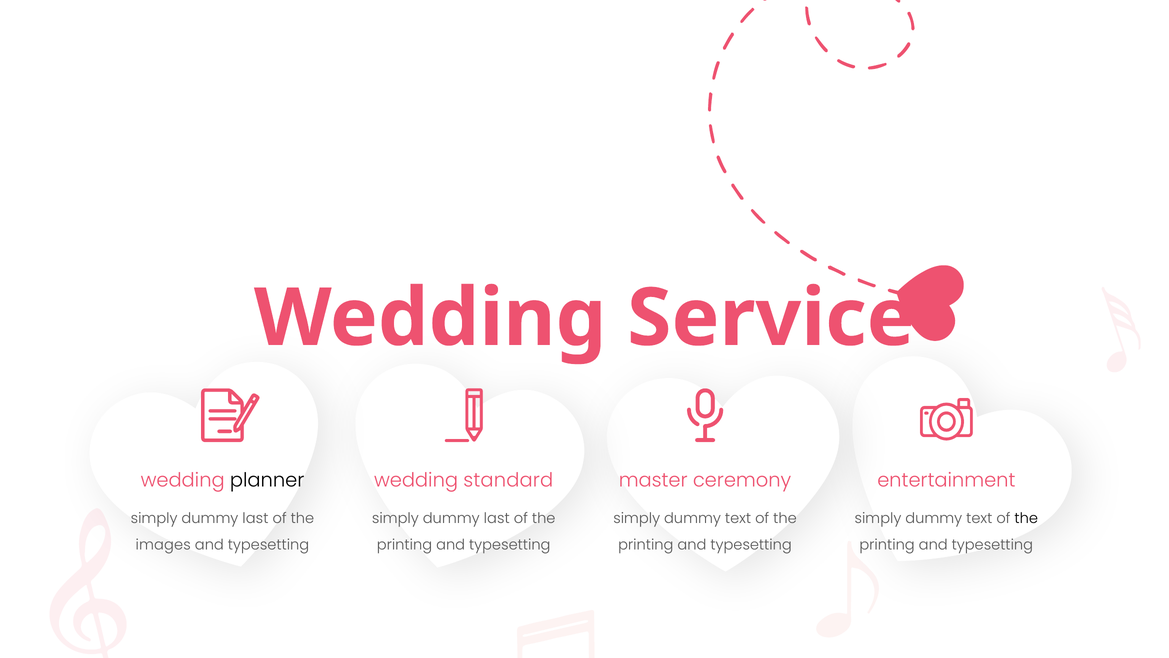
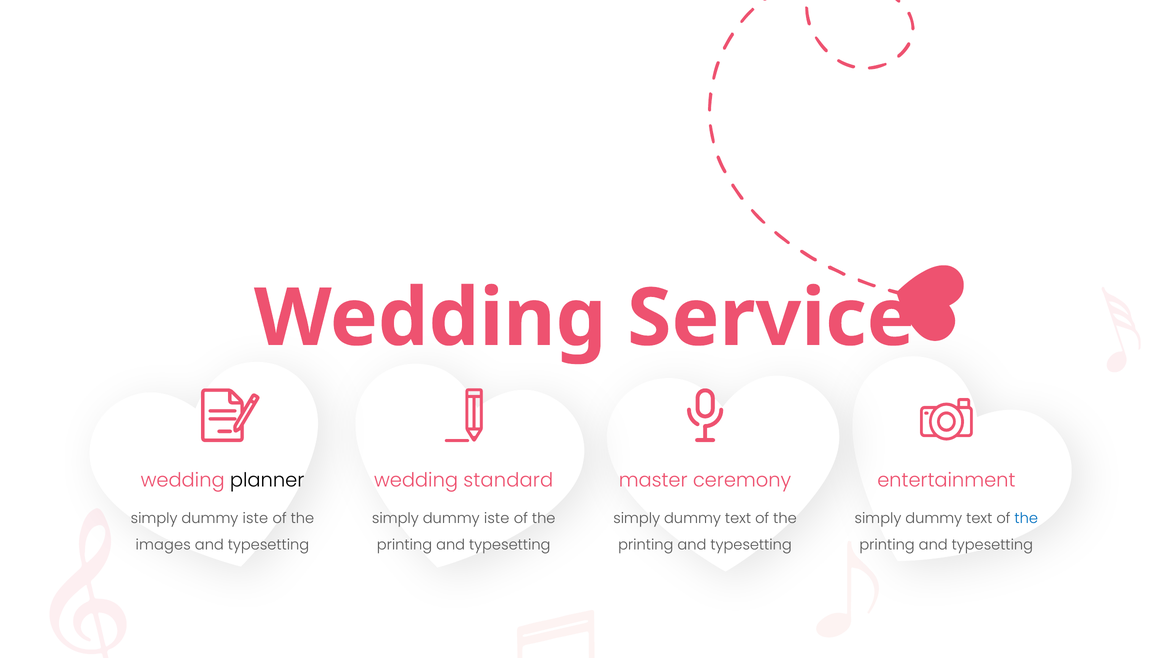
last at (255, 518): last -> iste
last at (497, 518): last -> iste
the at (1026, 518) colour: black -> blue
